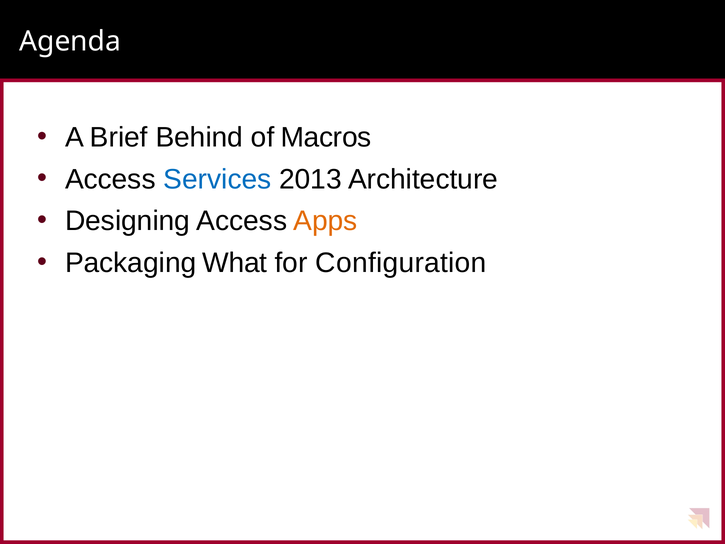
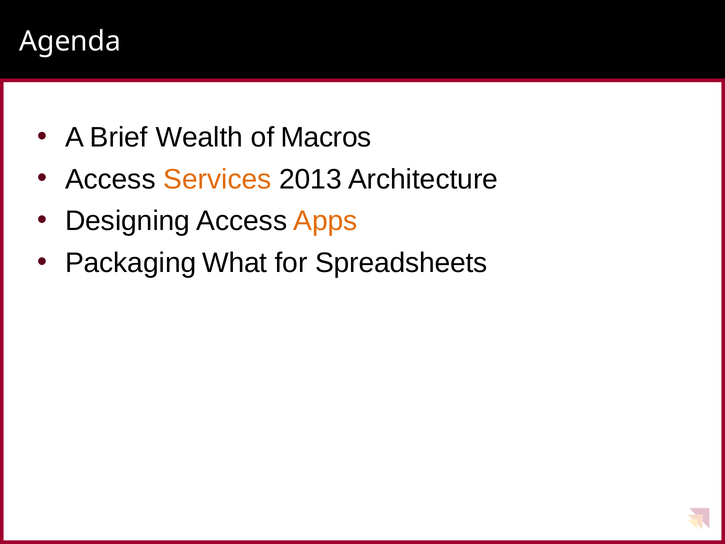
Behind: Behind -> Wealth
Services colour: blue -> orange
Configuration: Configuration -> Spreadsheets
